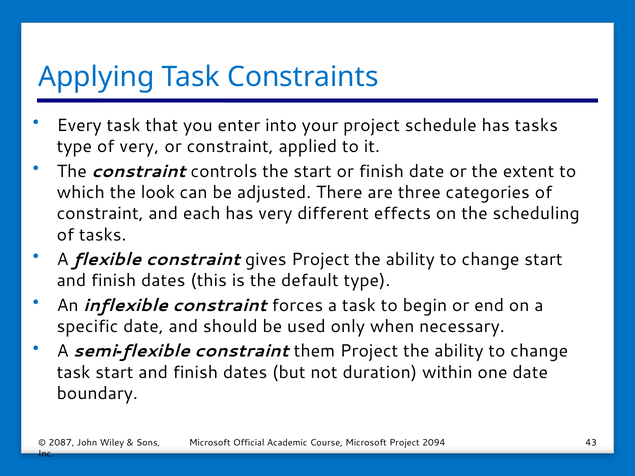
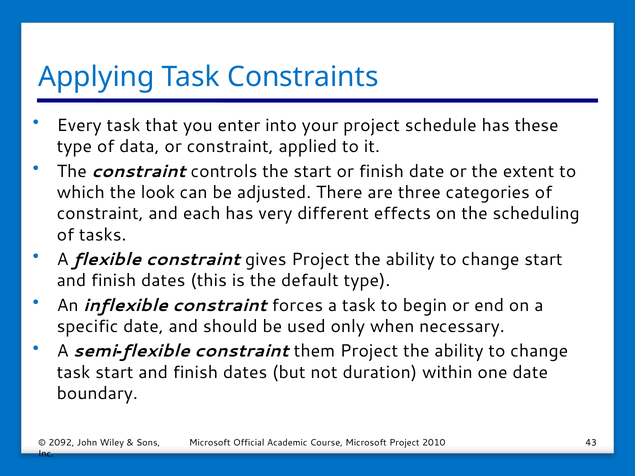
has tasks: tasks -> these
of very: very -> data
2087: 2087 -> 2092
2094: 2094 -> 2010
